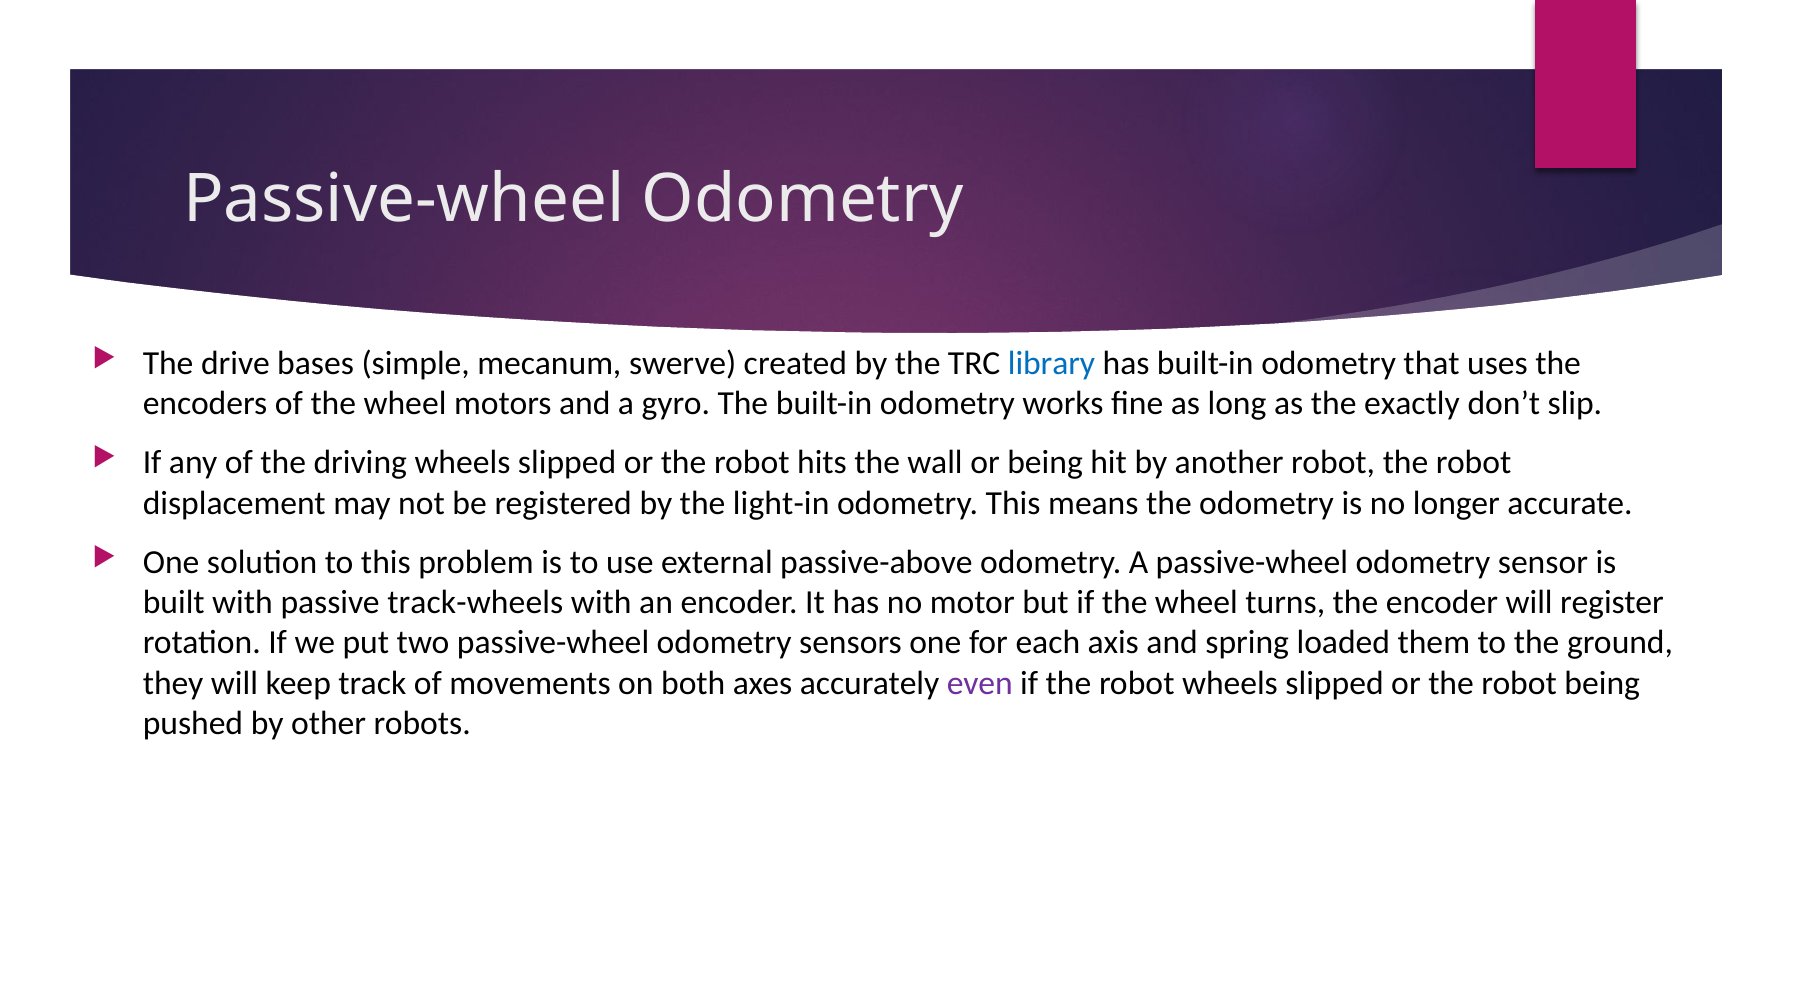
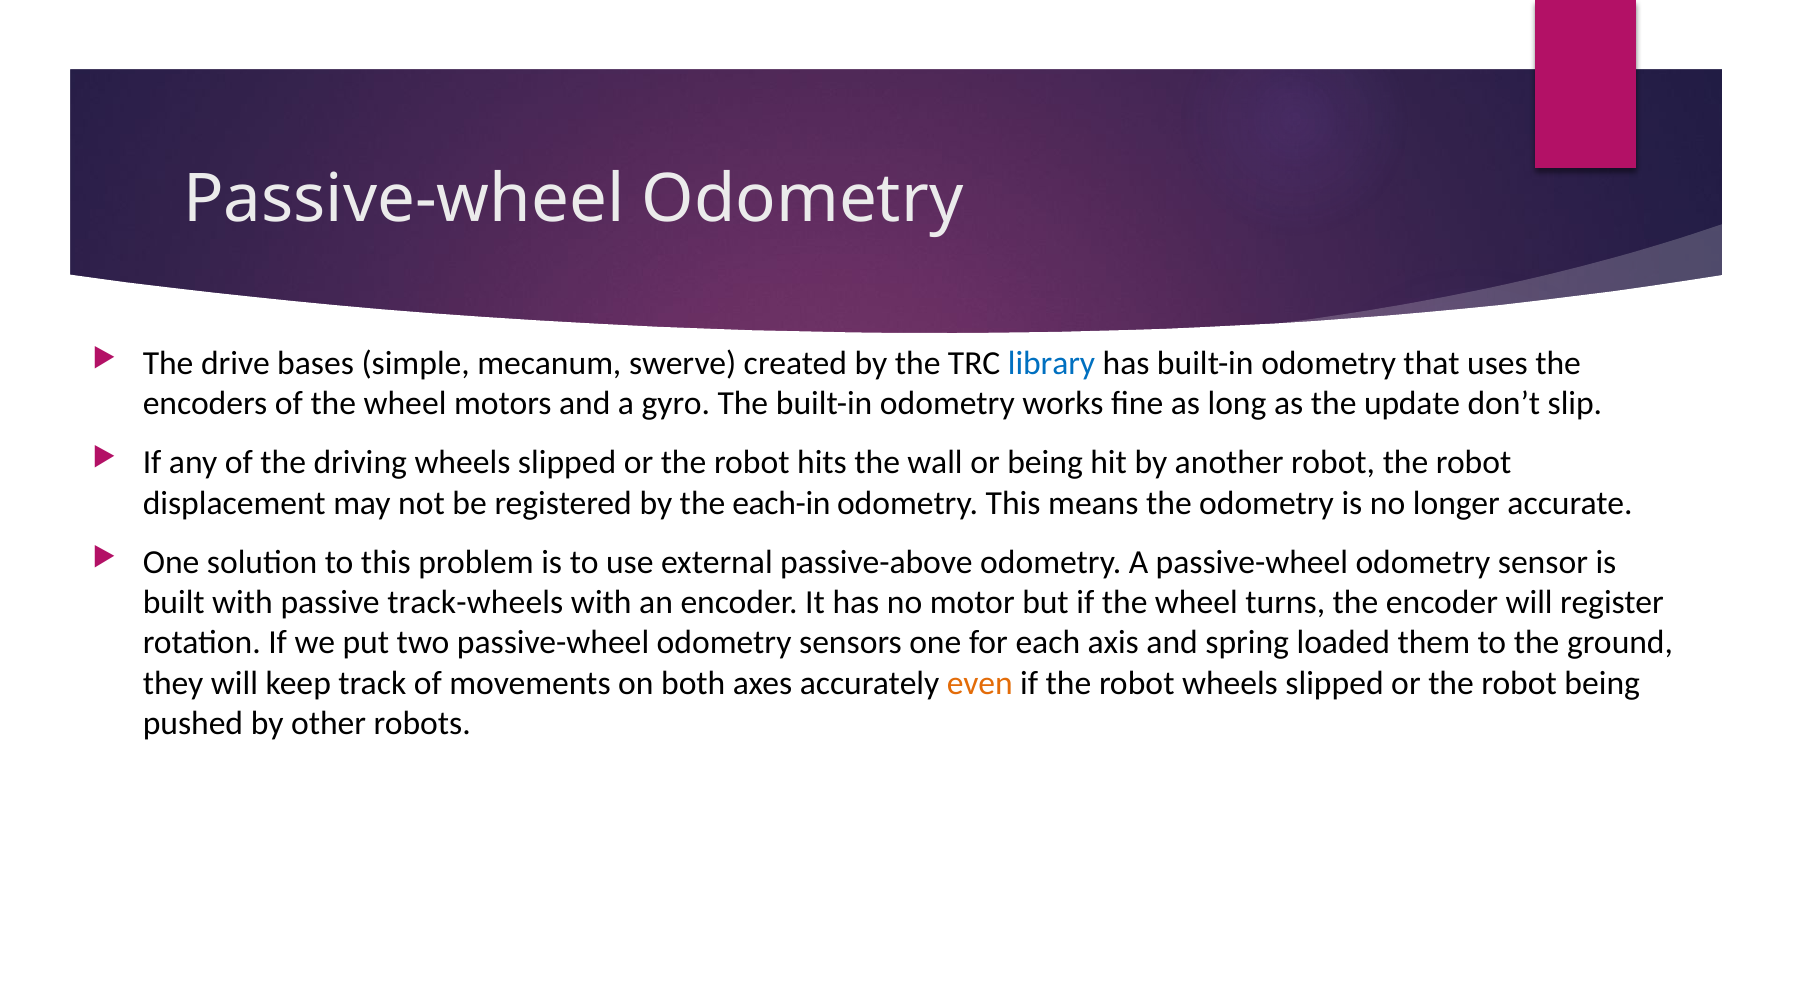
exactly: exactly -> update
light-in: light-in -> each-in
even colour: purple -> orange
